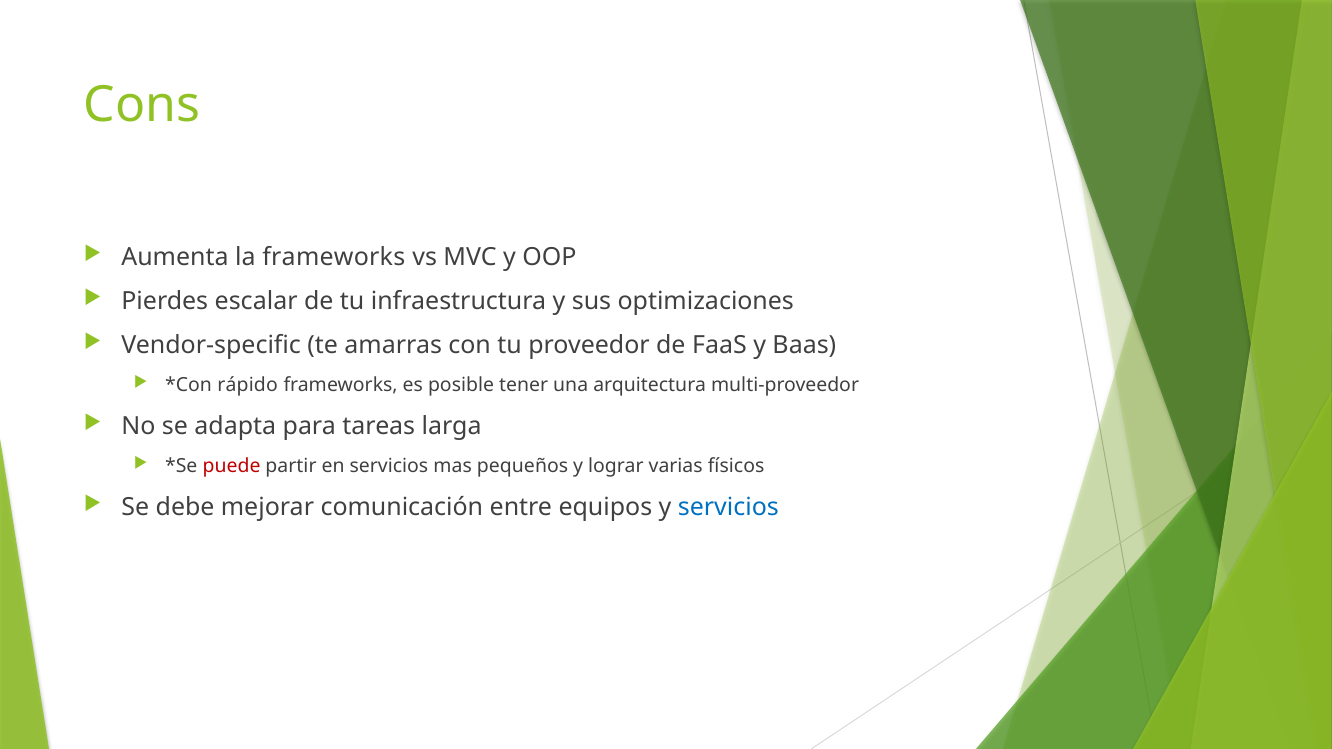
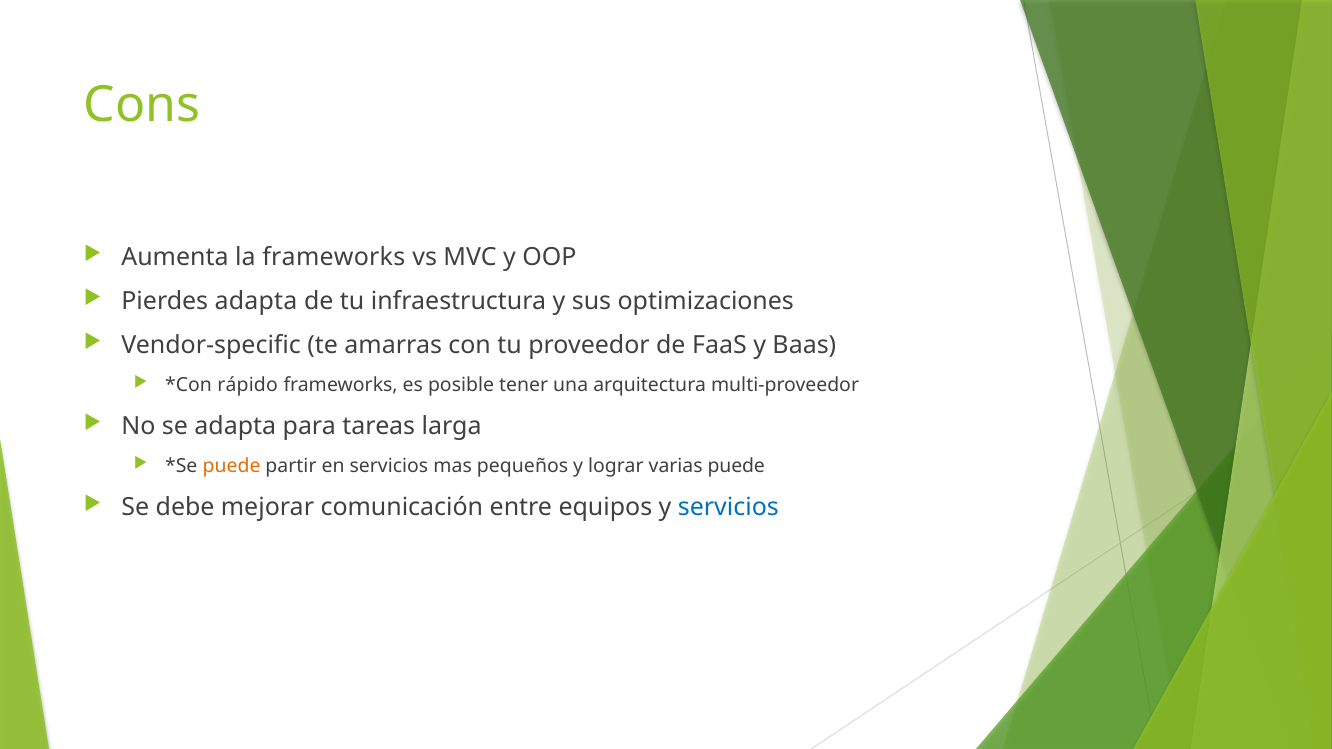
Pierdes escalar: escalar -> adapta
puede at (232, 467) colour: red -> orange
varias físicos: físicos -> puede
